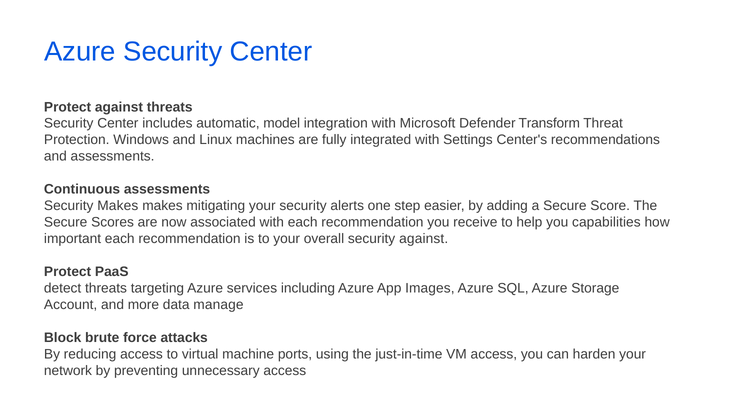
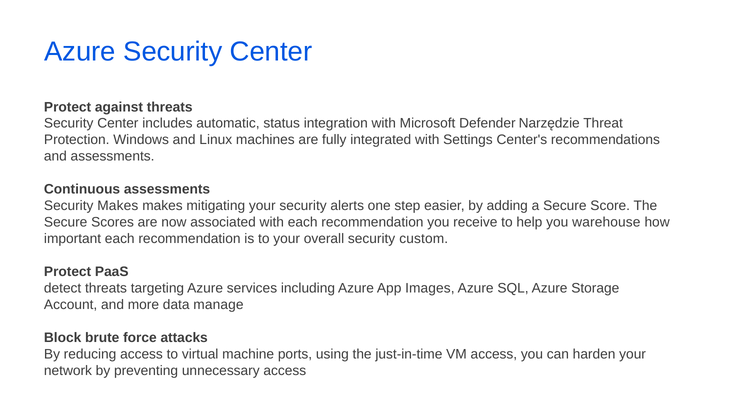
model: model -> status
Transform: Transform -> Narzędzie
capabilities: capabilities -> warehouse
security against: against -> custom
